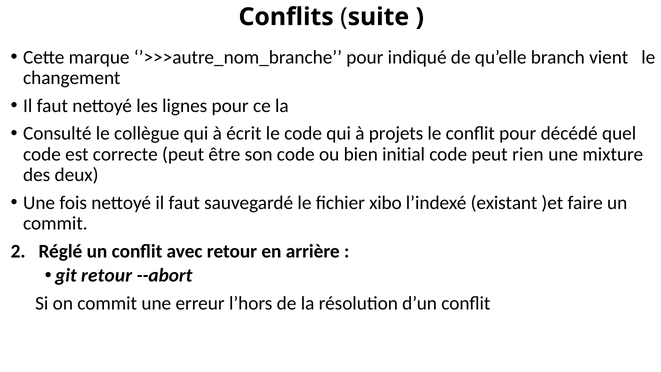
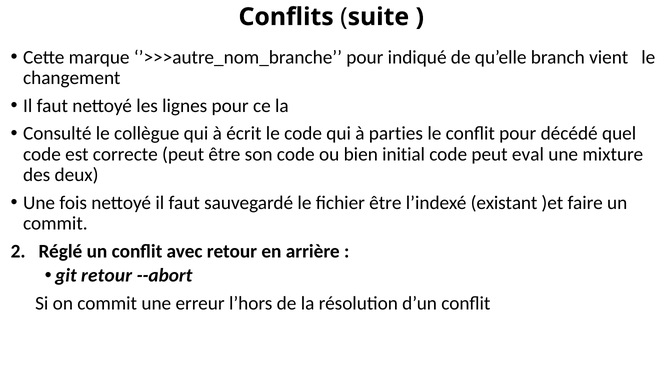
projets: projets -> parties
rien: rien -> eval
fichier xibo: xibo -> être
